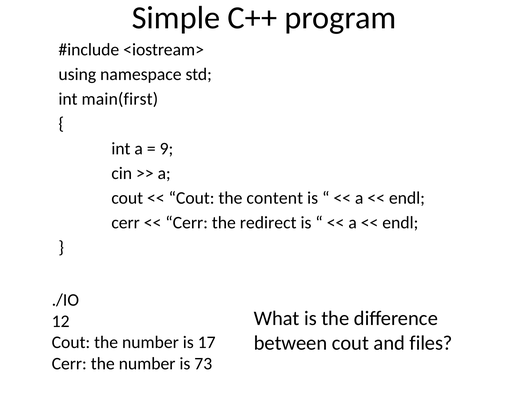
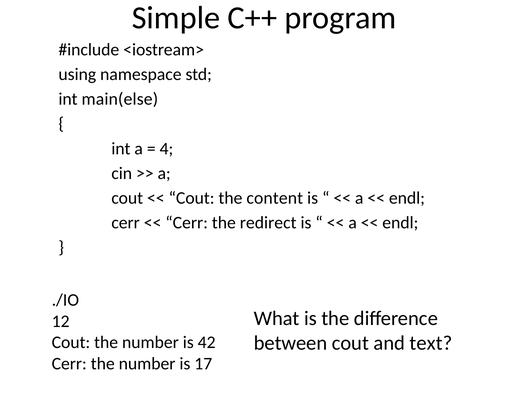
main(first: main(first -> main(else
9: 9 -> 4
files: files -> text
17: 17 -> 42
73: 73 -> 17
